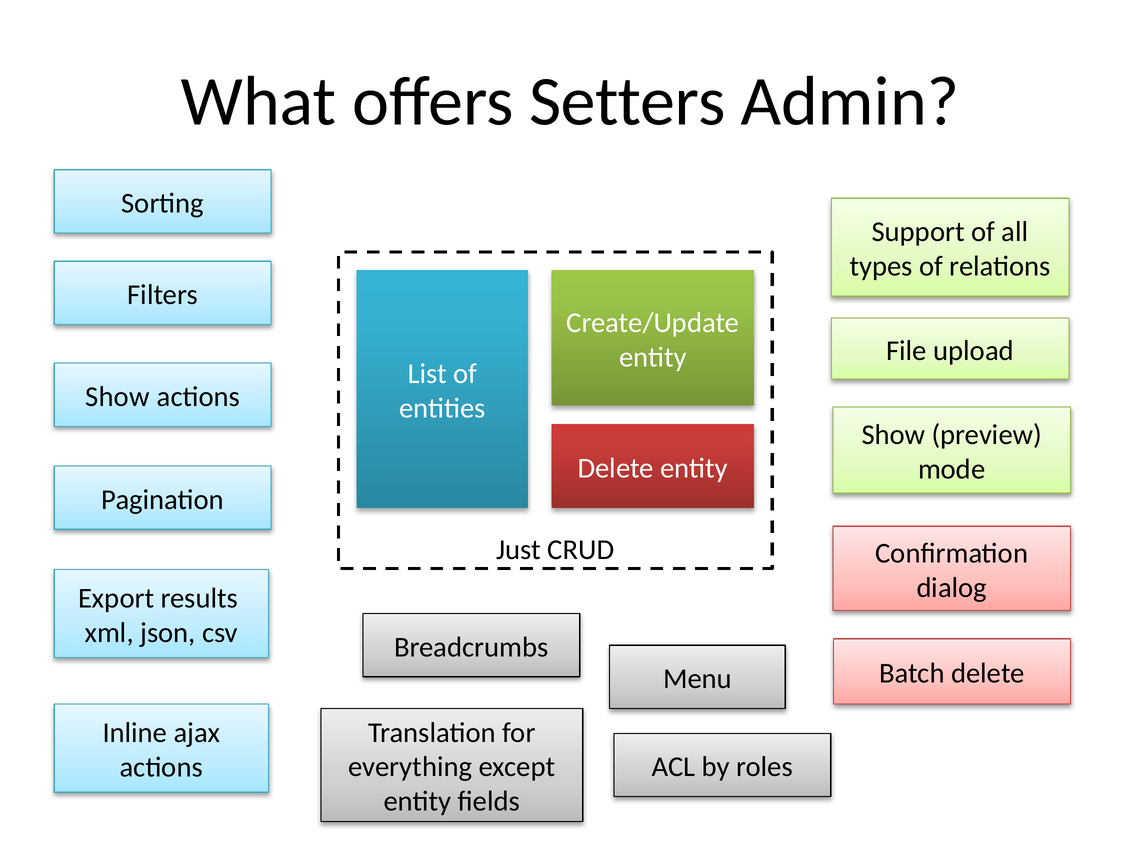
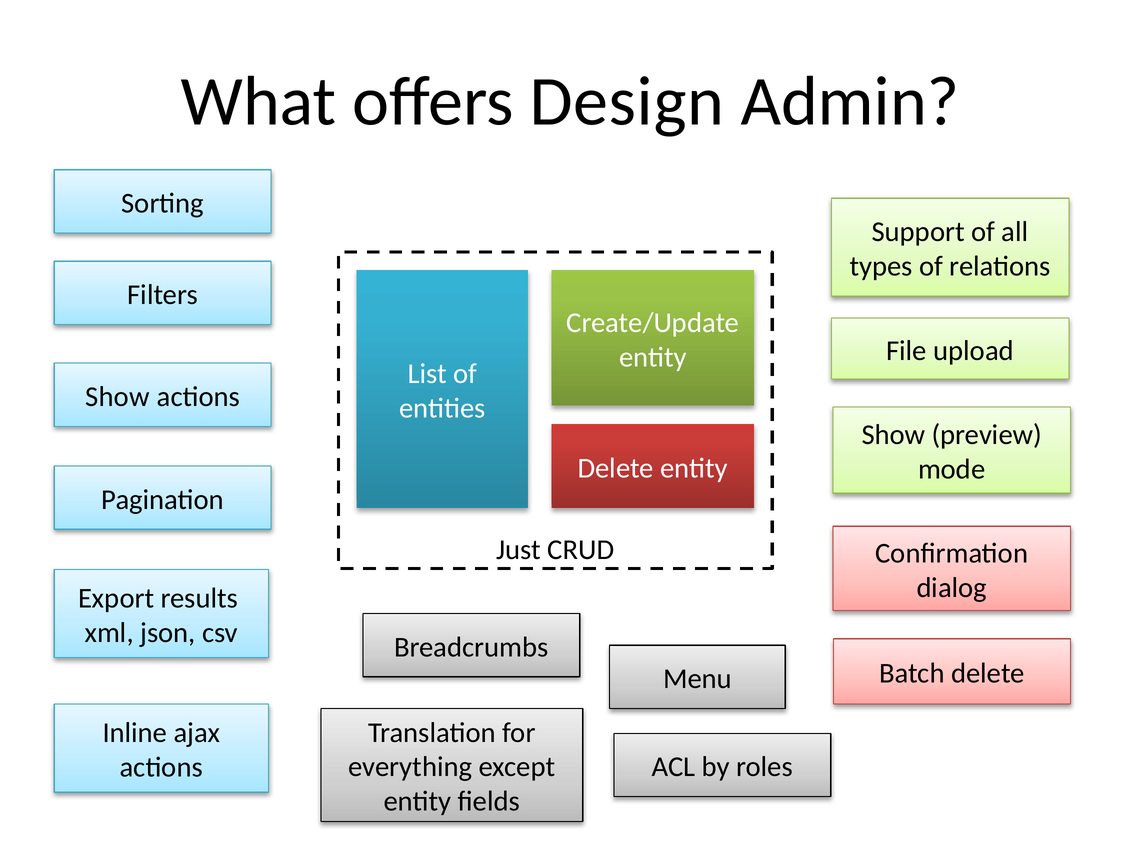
Setters: Setters -> Design
